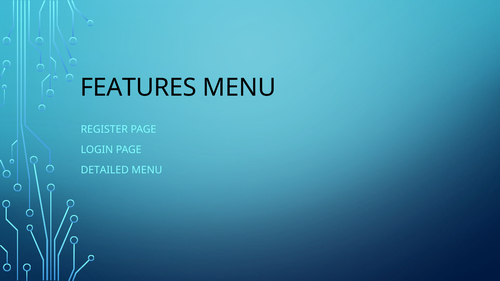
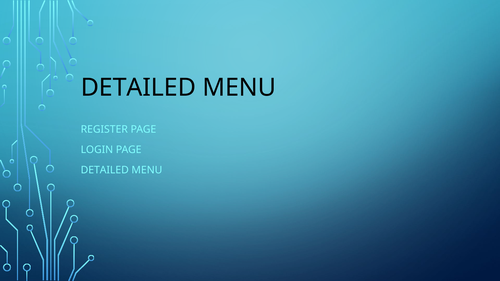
FEATURES at (138, 88): FEATURES -> DETAILED
